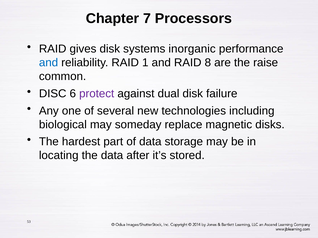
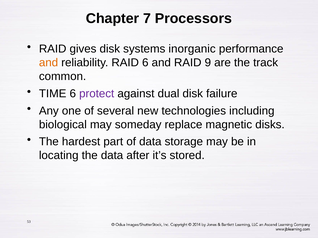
and at (49, 63) colour: blue -> orange
RAID 1: 1 -> 6
8: 8 -> 9
raise: raise -> track
DISC: DISC -> TIME
